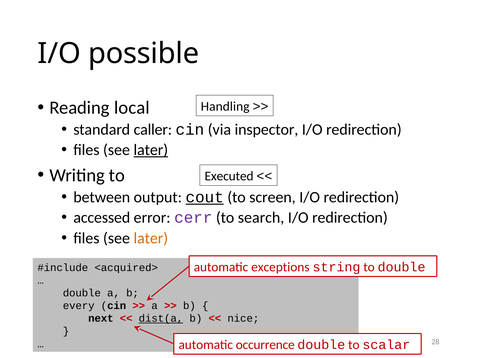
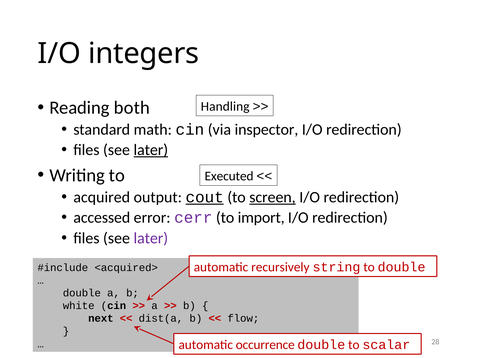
possible: possible -> integers
local: local -> both
caller: caller -> math
between: between -> acquired
screen underline: none -> present
search: search -> import
later at (151, 238) colour: orange -> purple
exceptions: exceptions -> recursively
every: every -> white
dist(a underline: present -> none
nice: nice -> flow
